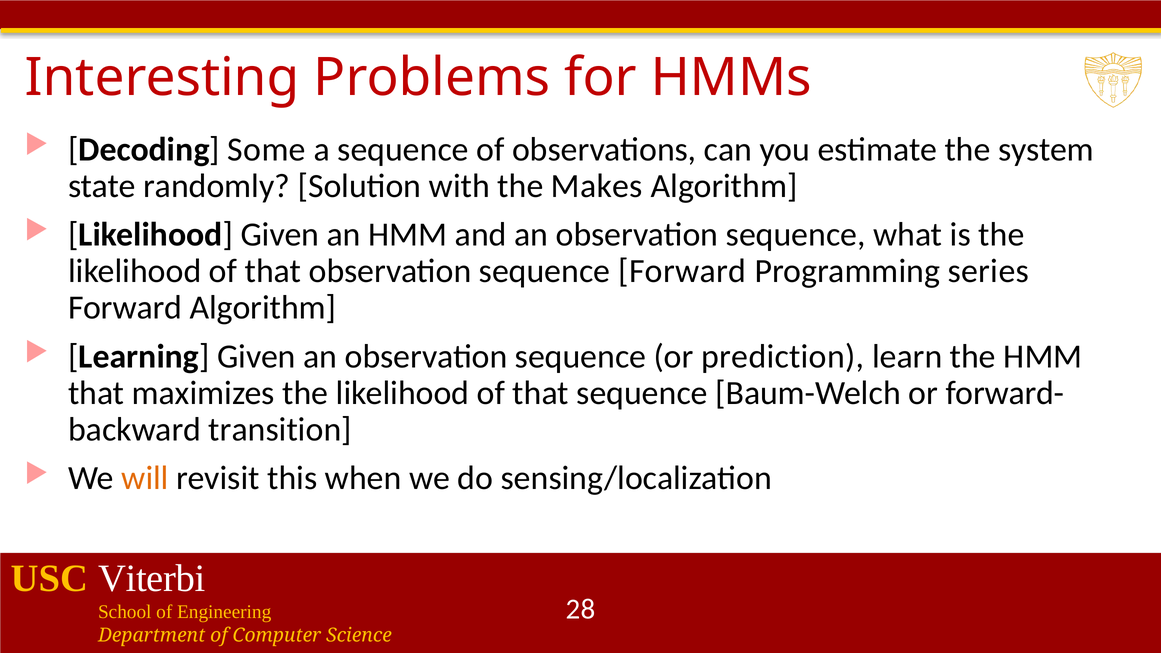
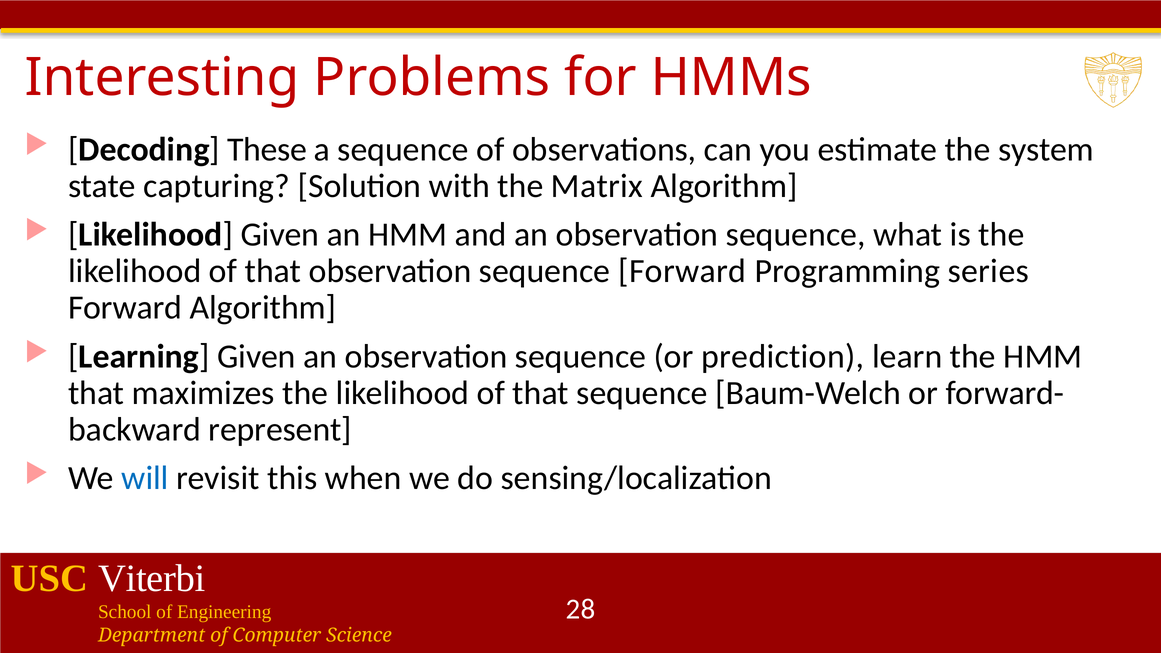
Some: Some -> These
randomly: randomly -> capturing
Makes: Makes -> Matrix
transition: transition -> represent
will colour: orange -> blue
